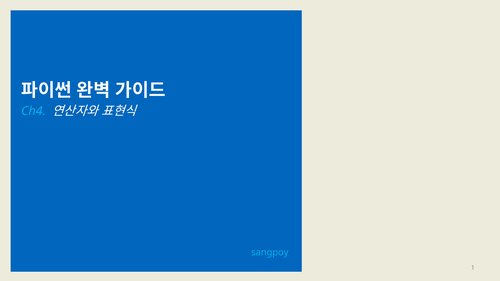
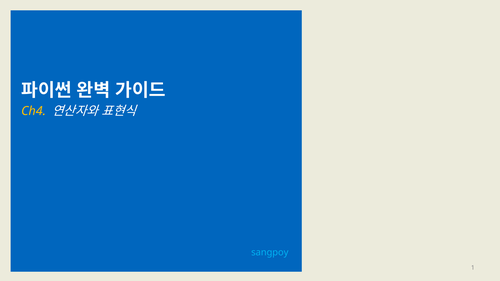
Ch4 colour: light blue -> yellow
